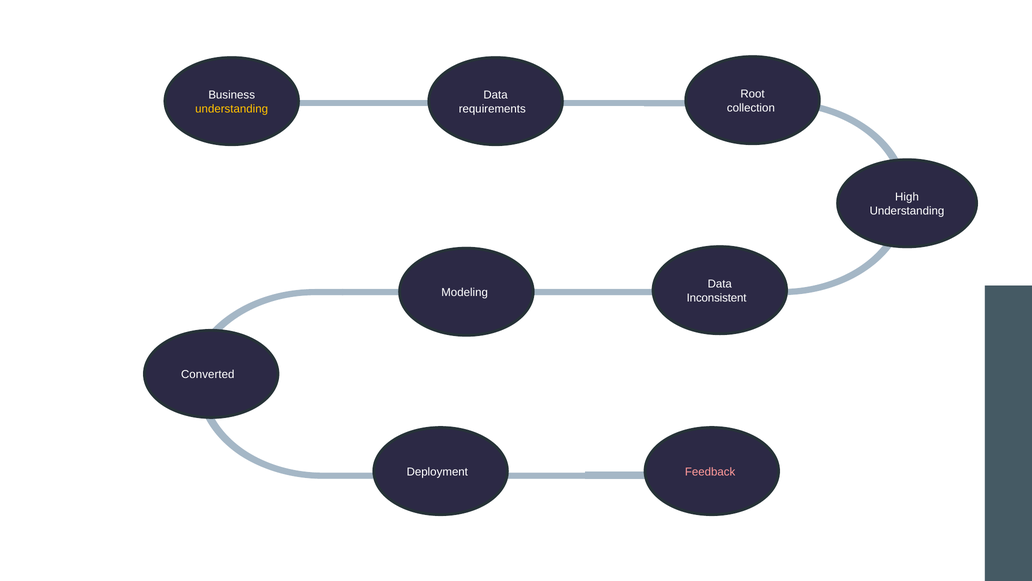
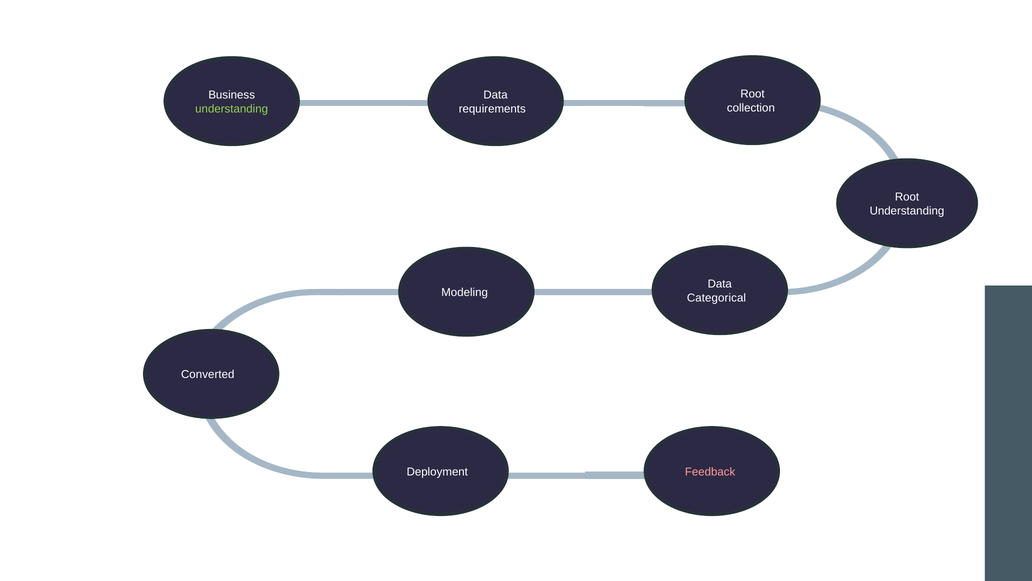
understanding at (232, 109) colour: yellow -> light green
High at (907, 197): High -> Root
Inconsistent: Inconsistent -> Categorical
